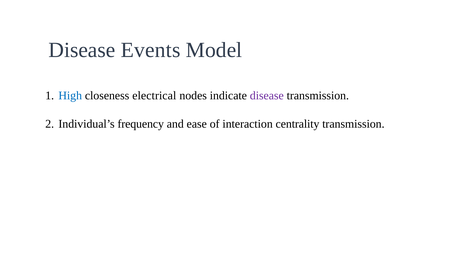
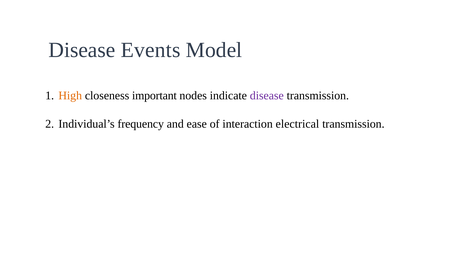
High colour: blue -> orange
electrical: electrical -> important
centrality: centrality -> electrical
